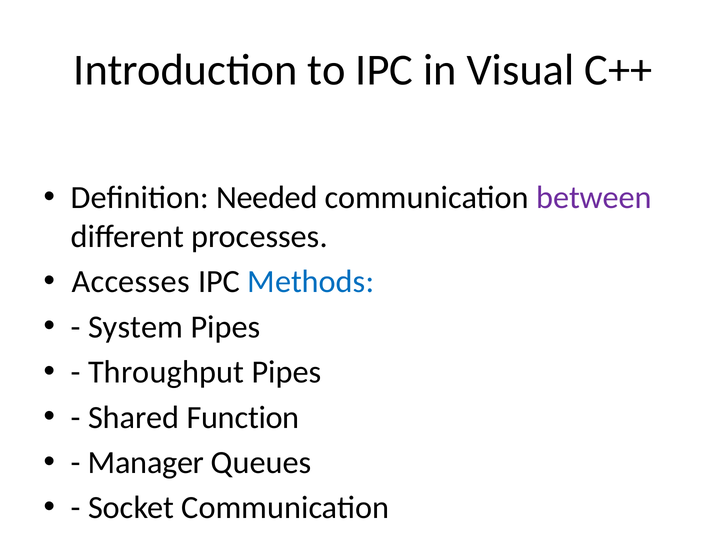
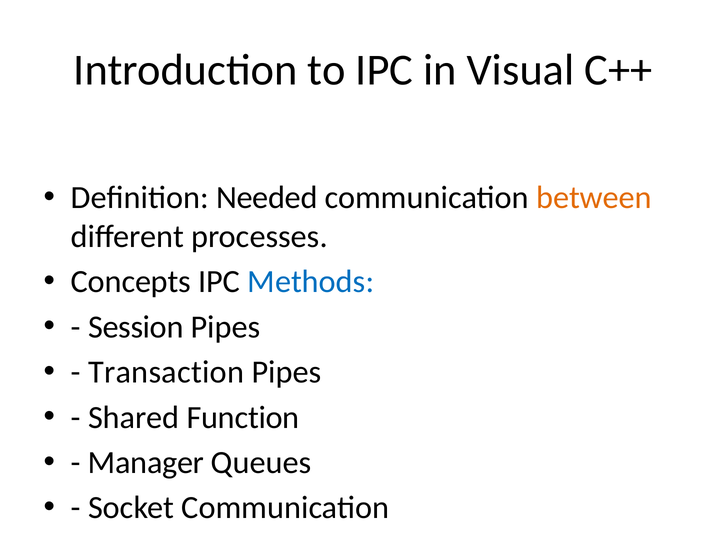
between colour: purple -> orange
Accesses: Accesses -> Concepts
System: System -> Session
Throughput: Throughput -> Transaction
